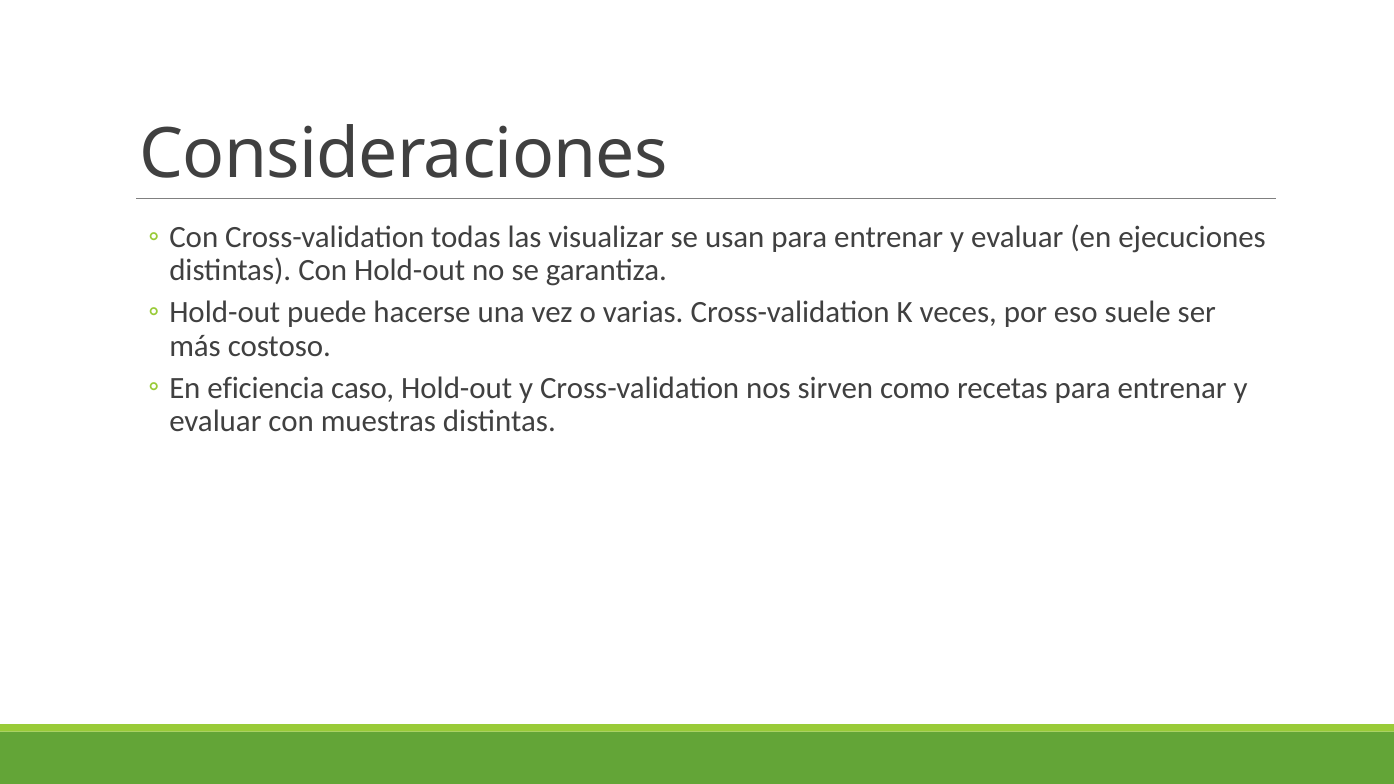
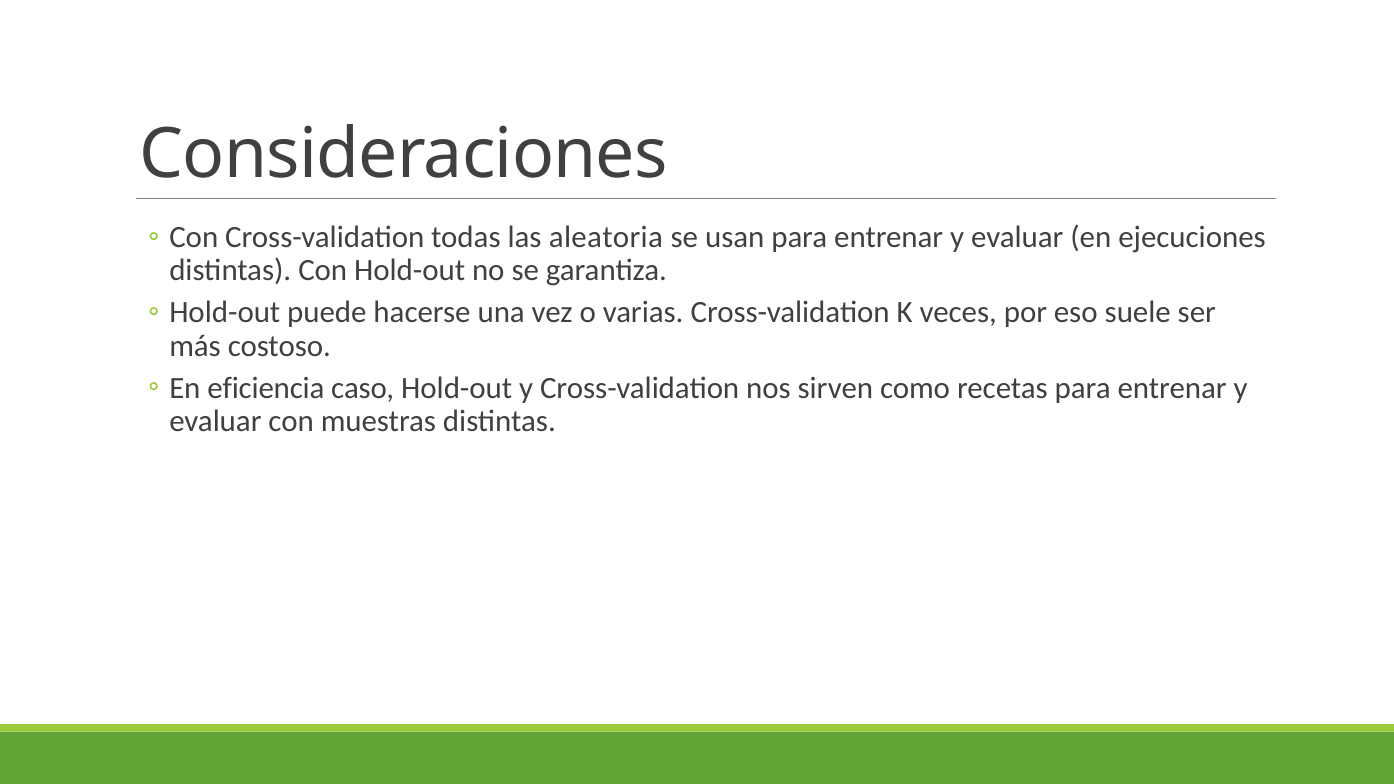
visualizar: visualizar -> aleatoria
